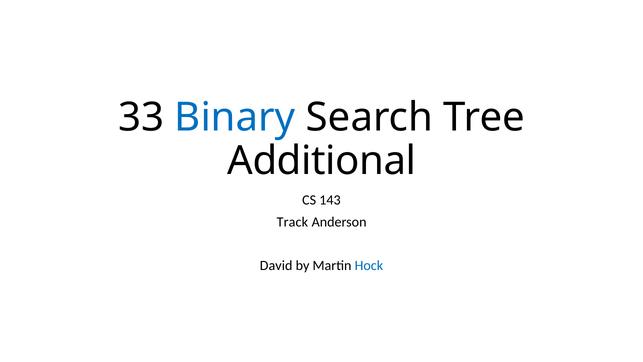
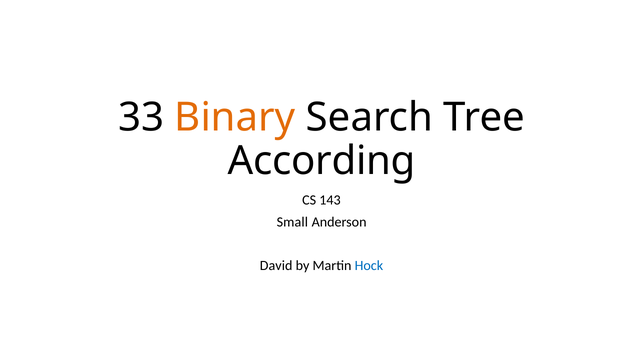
Binary colour: blue -> orange
Additional: Additional -> According
Track: Track -> Small
